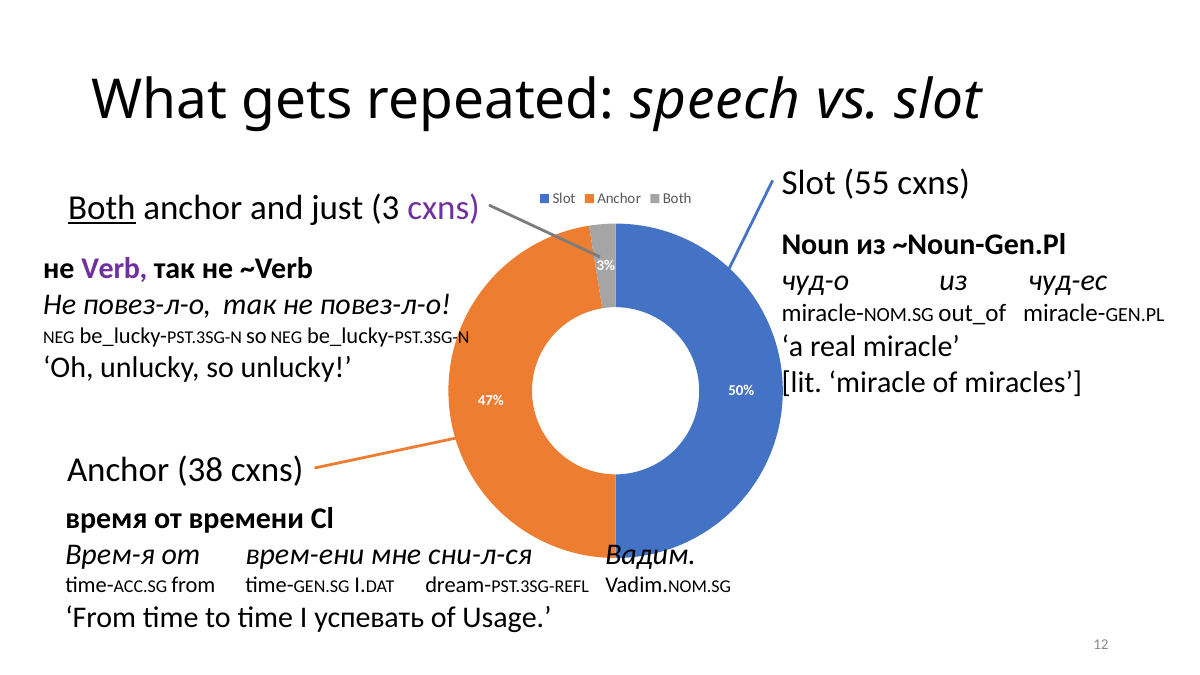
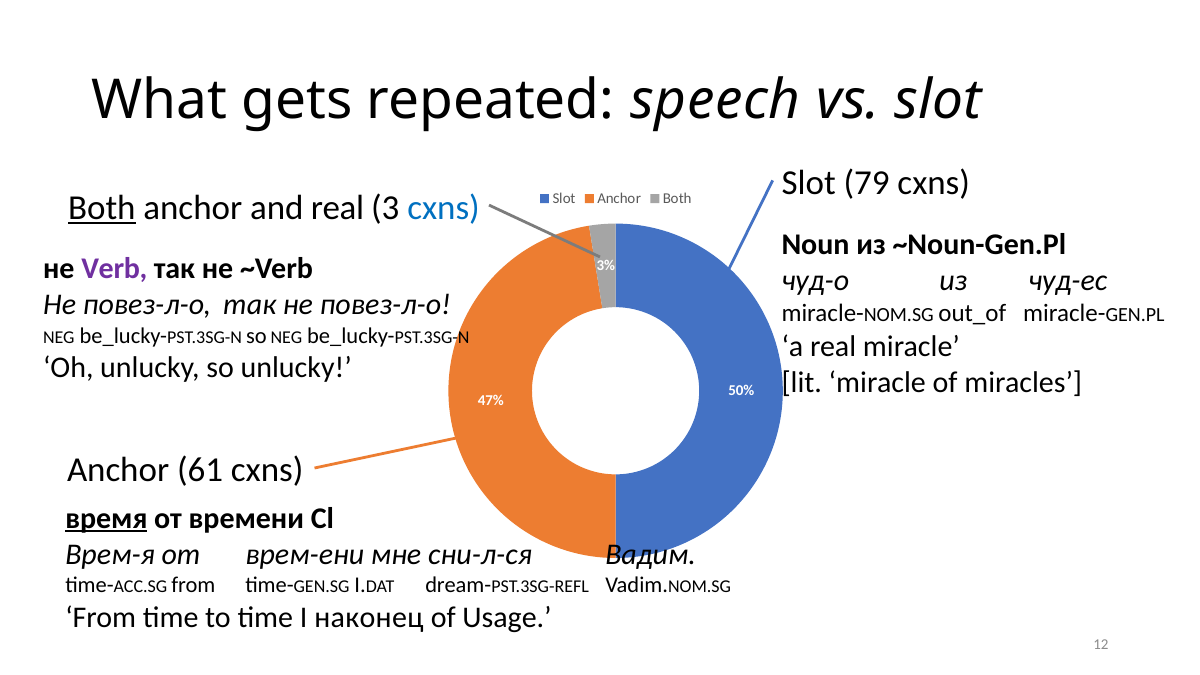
55: 55 -> 79
and just: just -> real
cxns at (444, 208) colour: purple -> blue
38: 38 -> 61
время underline: none -> present
успевать: успевать -> наконец
